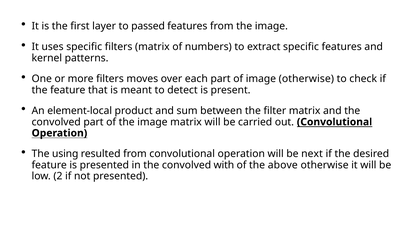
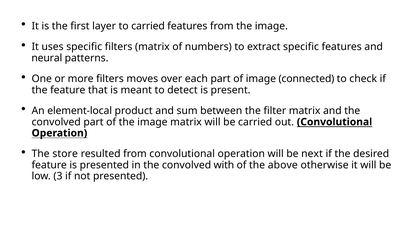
to passed: passed -> carried
kernel: kernel -> neural
image otherwise: otherwise -> connected
using: using -> store
2: 2 -> 3
